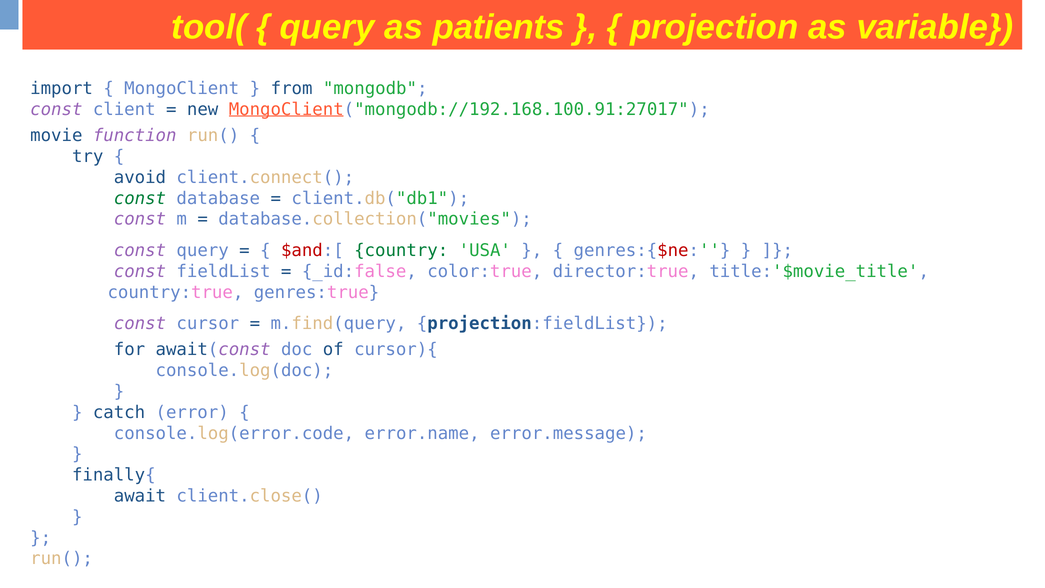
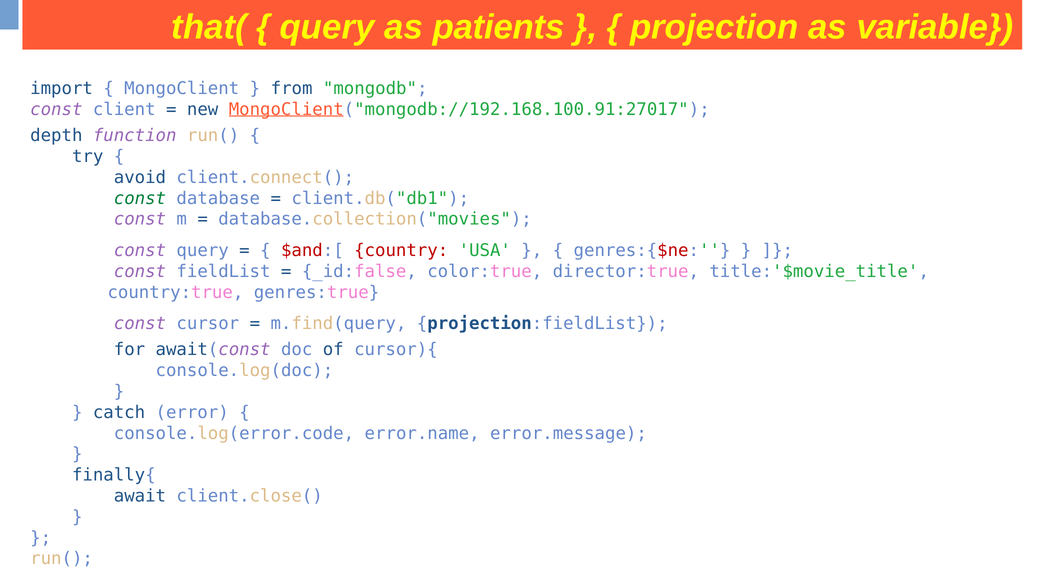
tool(: tool( -> that(
movie: movie -> depth
country colour: green -> red
